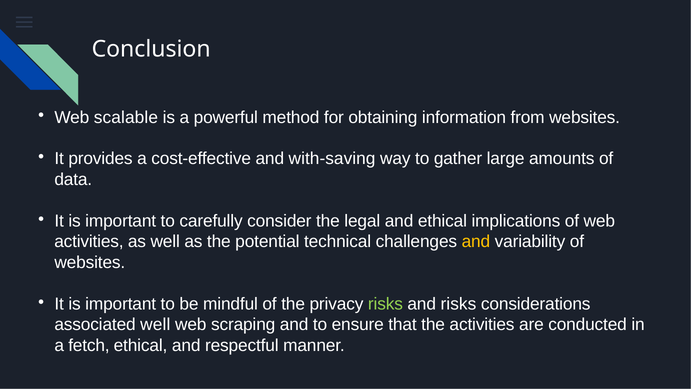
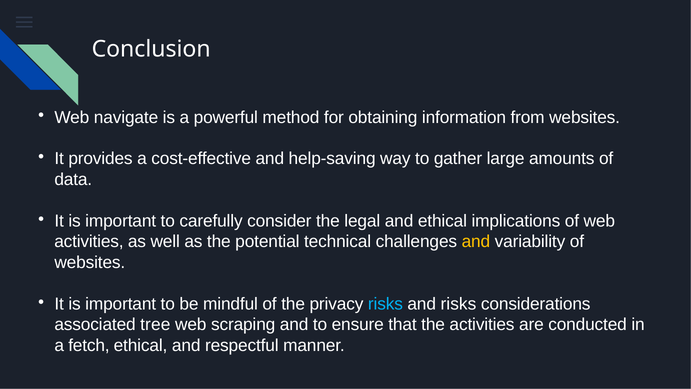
scalable: scalable -> navigate
with-saving: with-saving -> help-saving
risks at (385, 304) colour: light green -> light blue
associated well: well -> tree
